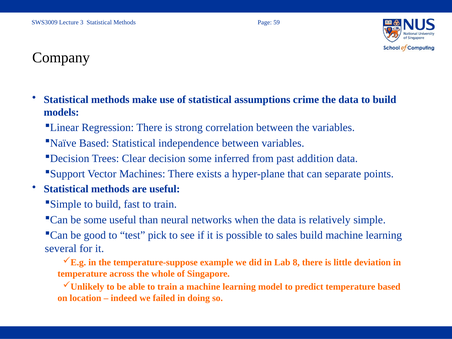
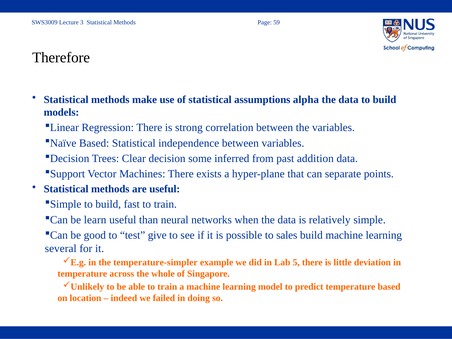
Company: Company -> Therefore
crime: crime -> alpha
be some: some -> learn
pick: pick -> give
temperature-suppose: temperature-suppose -> temperature-simpler
8: 8 -> 5
